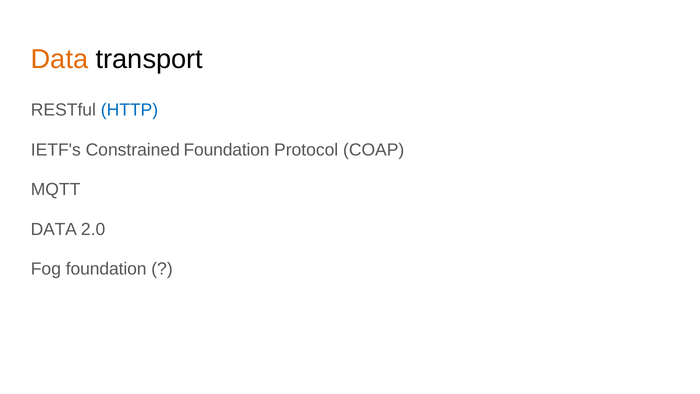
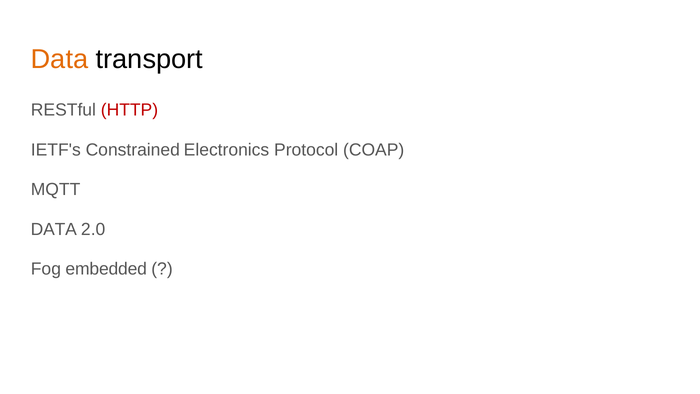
HTTP colour: blue -> red
Constrained Foundation: Foundation -> Electronics
Fog foundation: foundation -> embedded
